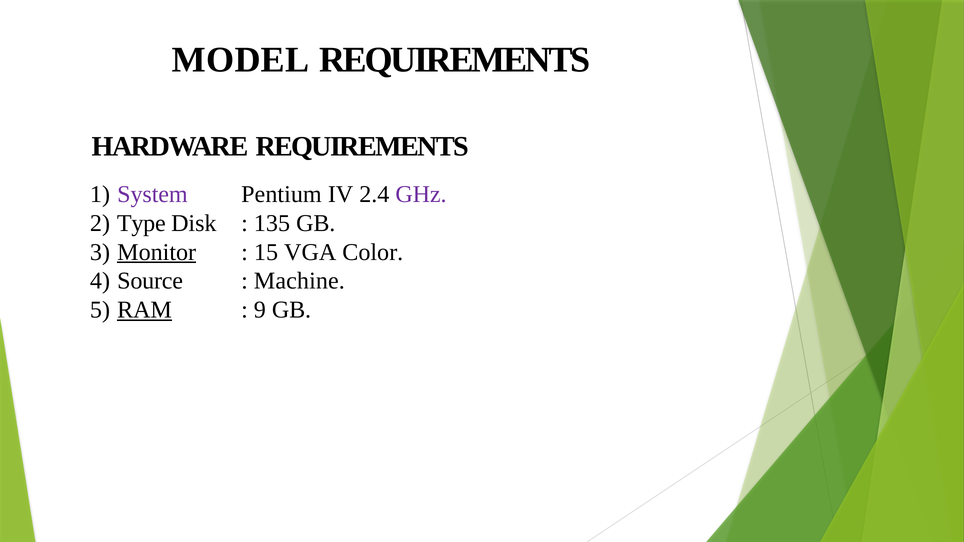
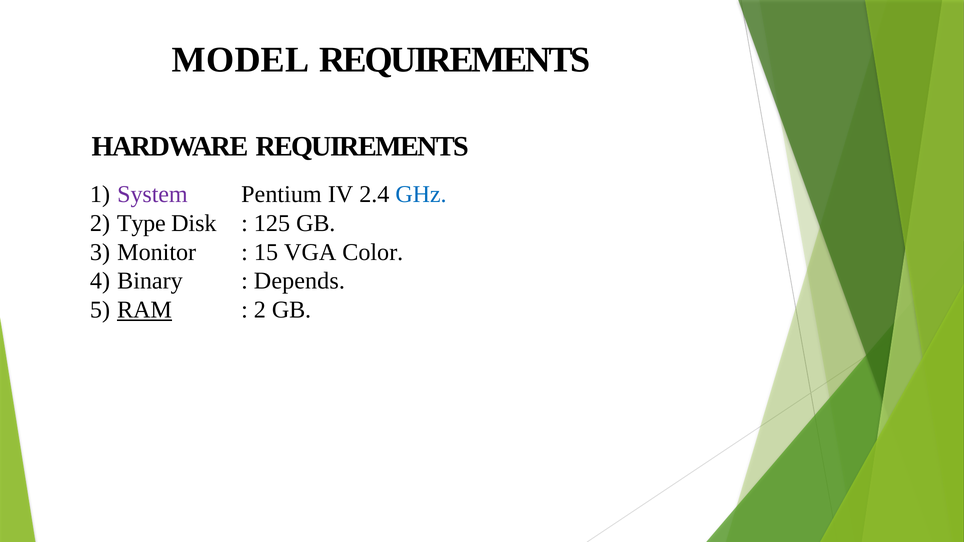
GHz colour: purple -> blue
135: 135 -> 125
Monitor underline: present -> none
Source: Source -> Binary
Machine: Machine -> Depends
9 at (260, 310): 9 -> 2
